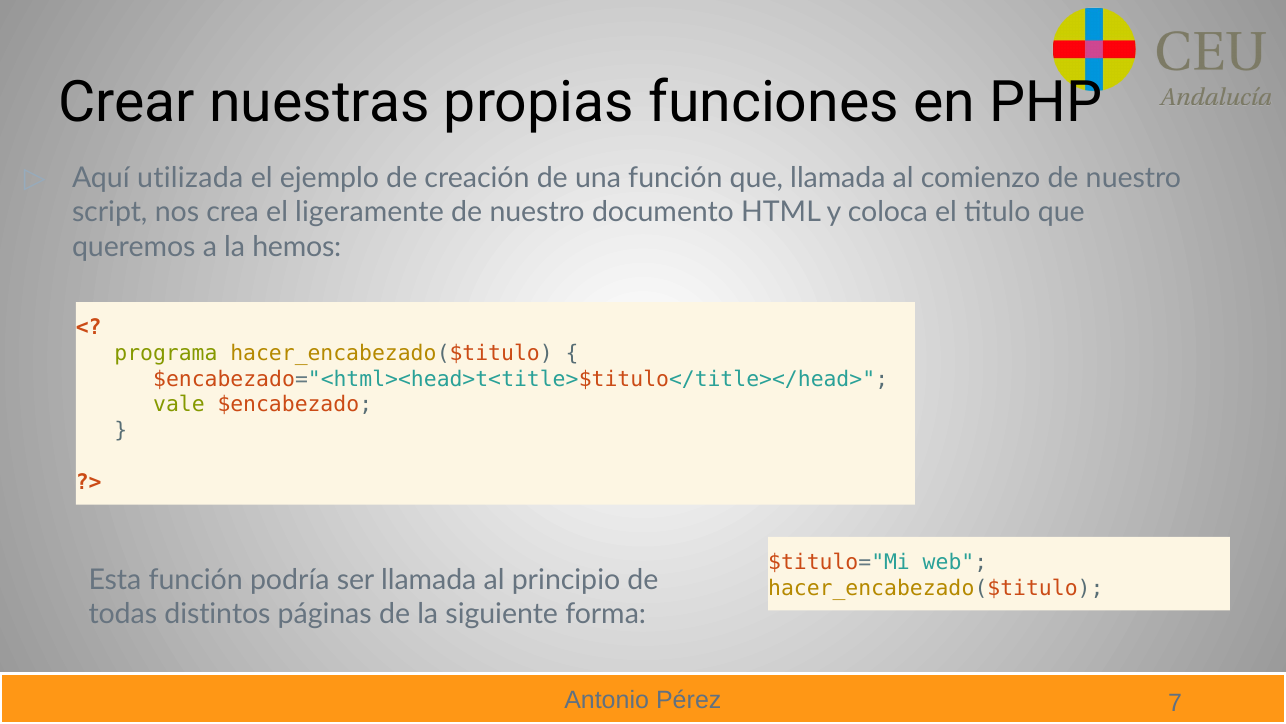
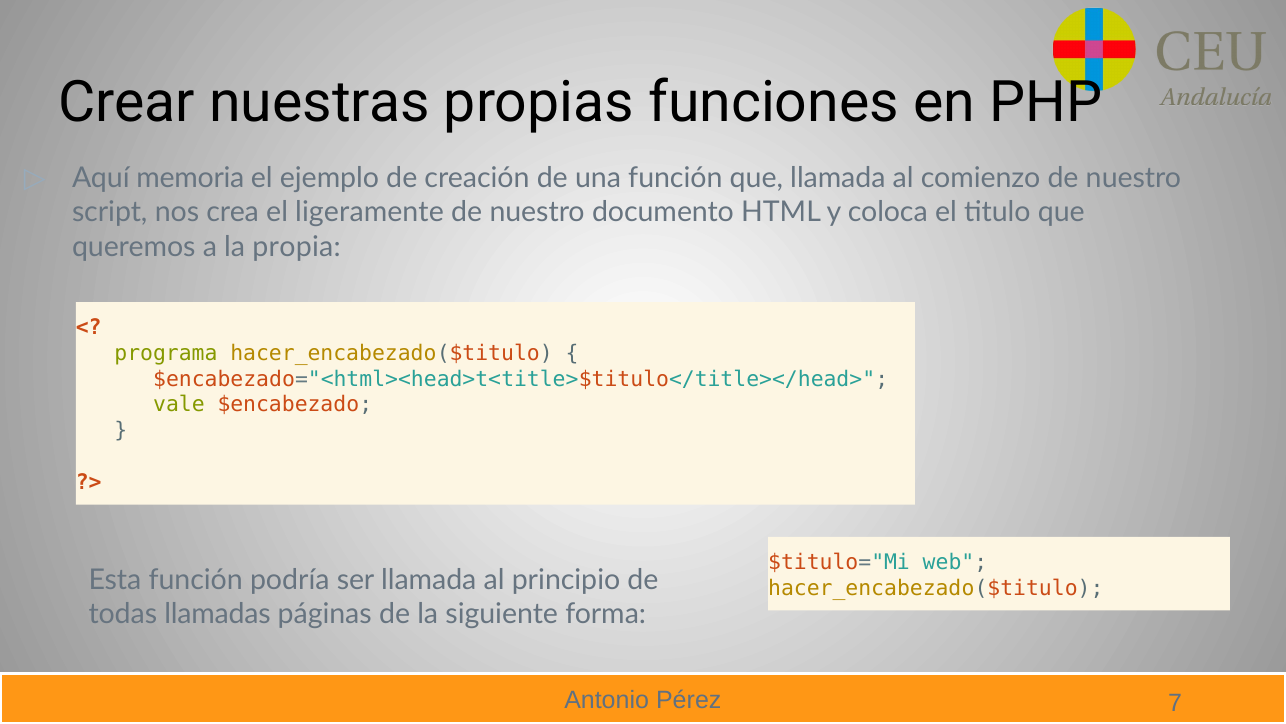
utilizada: utilizada -> memoria
hemos: hemos -> propia
distintos: distintos -> llamadas
